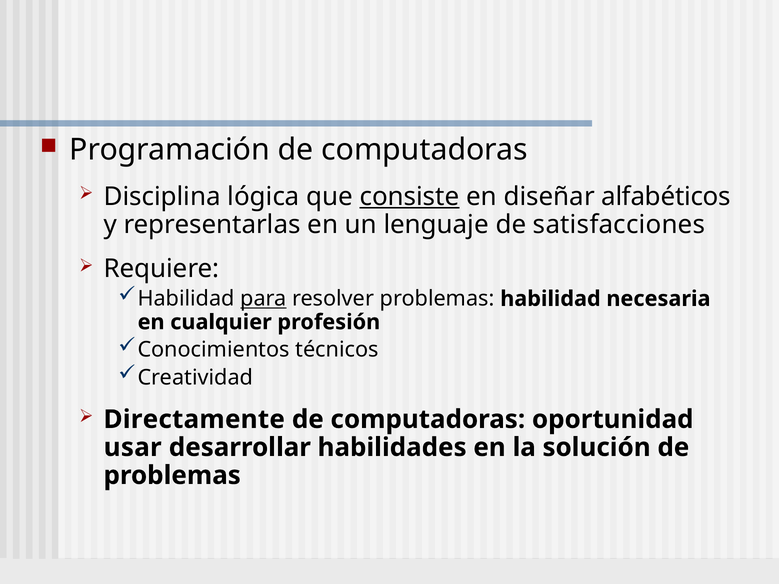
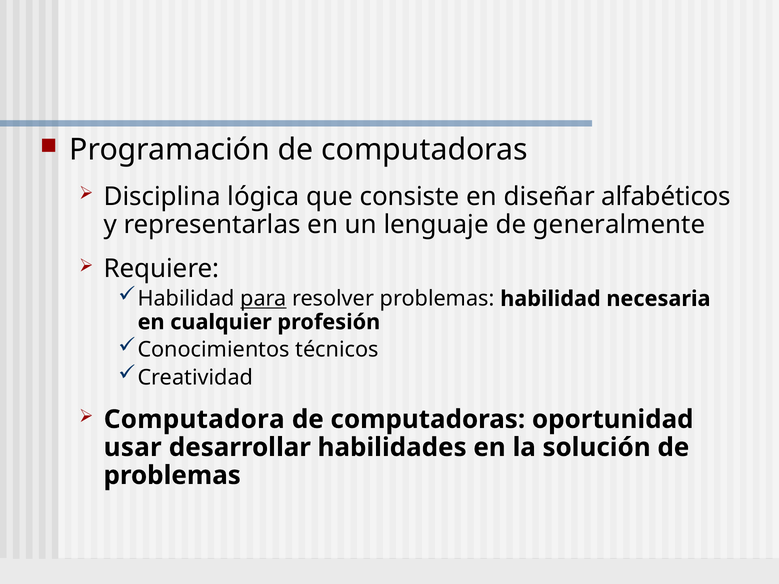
consiste underline: present -> none
satisfacciones: satisfacciones -> generalmente
Directamente: Directamente -> Computadora
